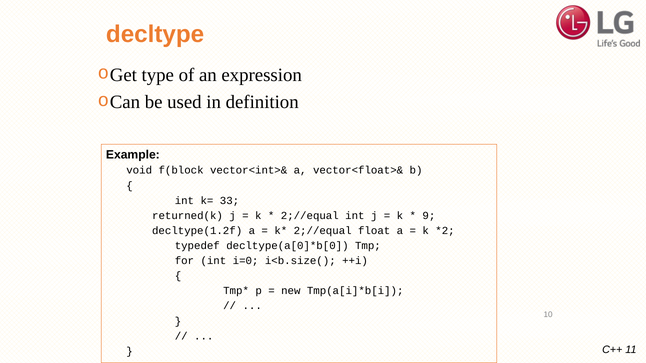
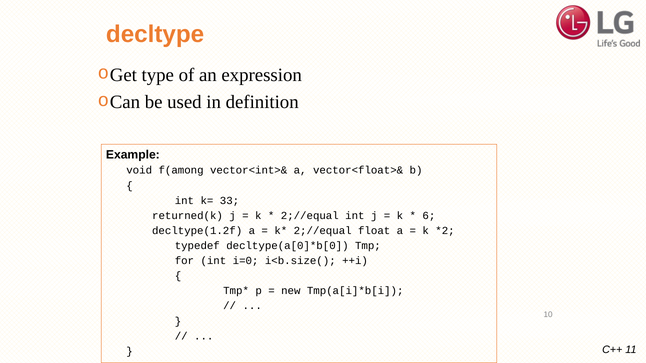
f(block: f(block -> f(among
9: 9 -> 6
